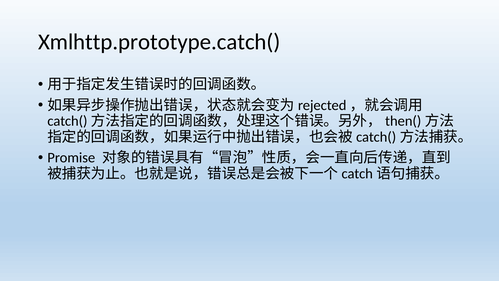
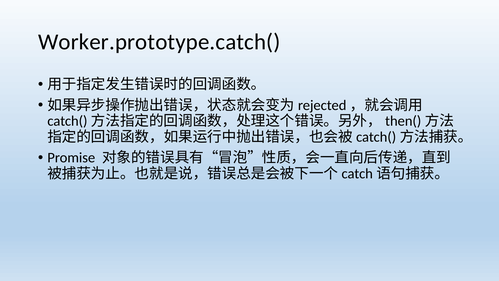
Xmlhttp.prototype.catch(: Xmlhttp.prototype.catch( -> Worker.prototype.catch(
